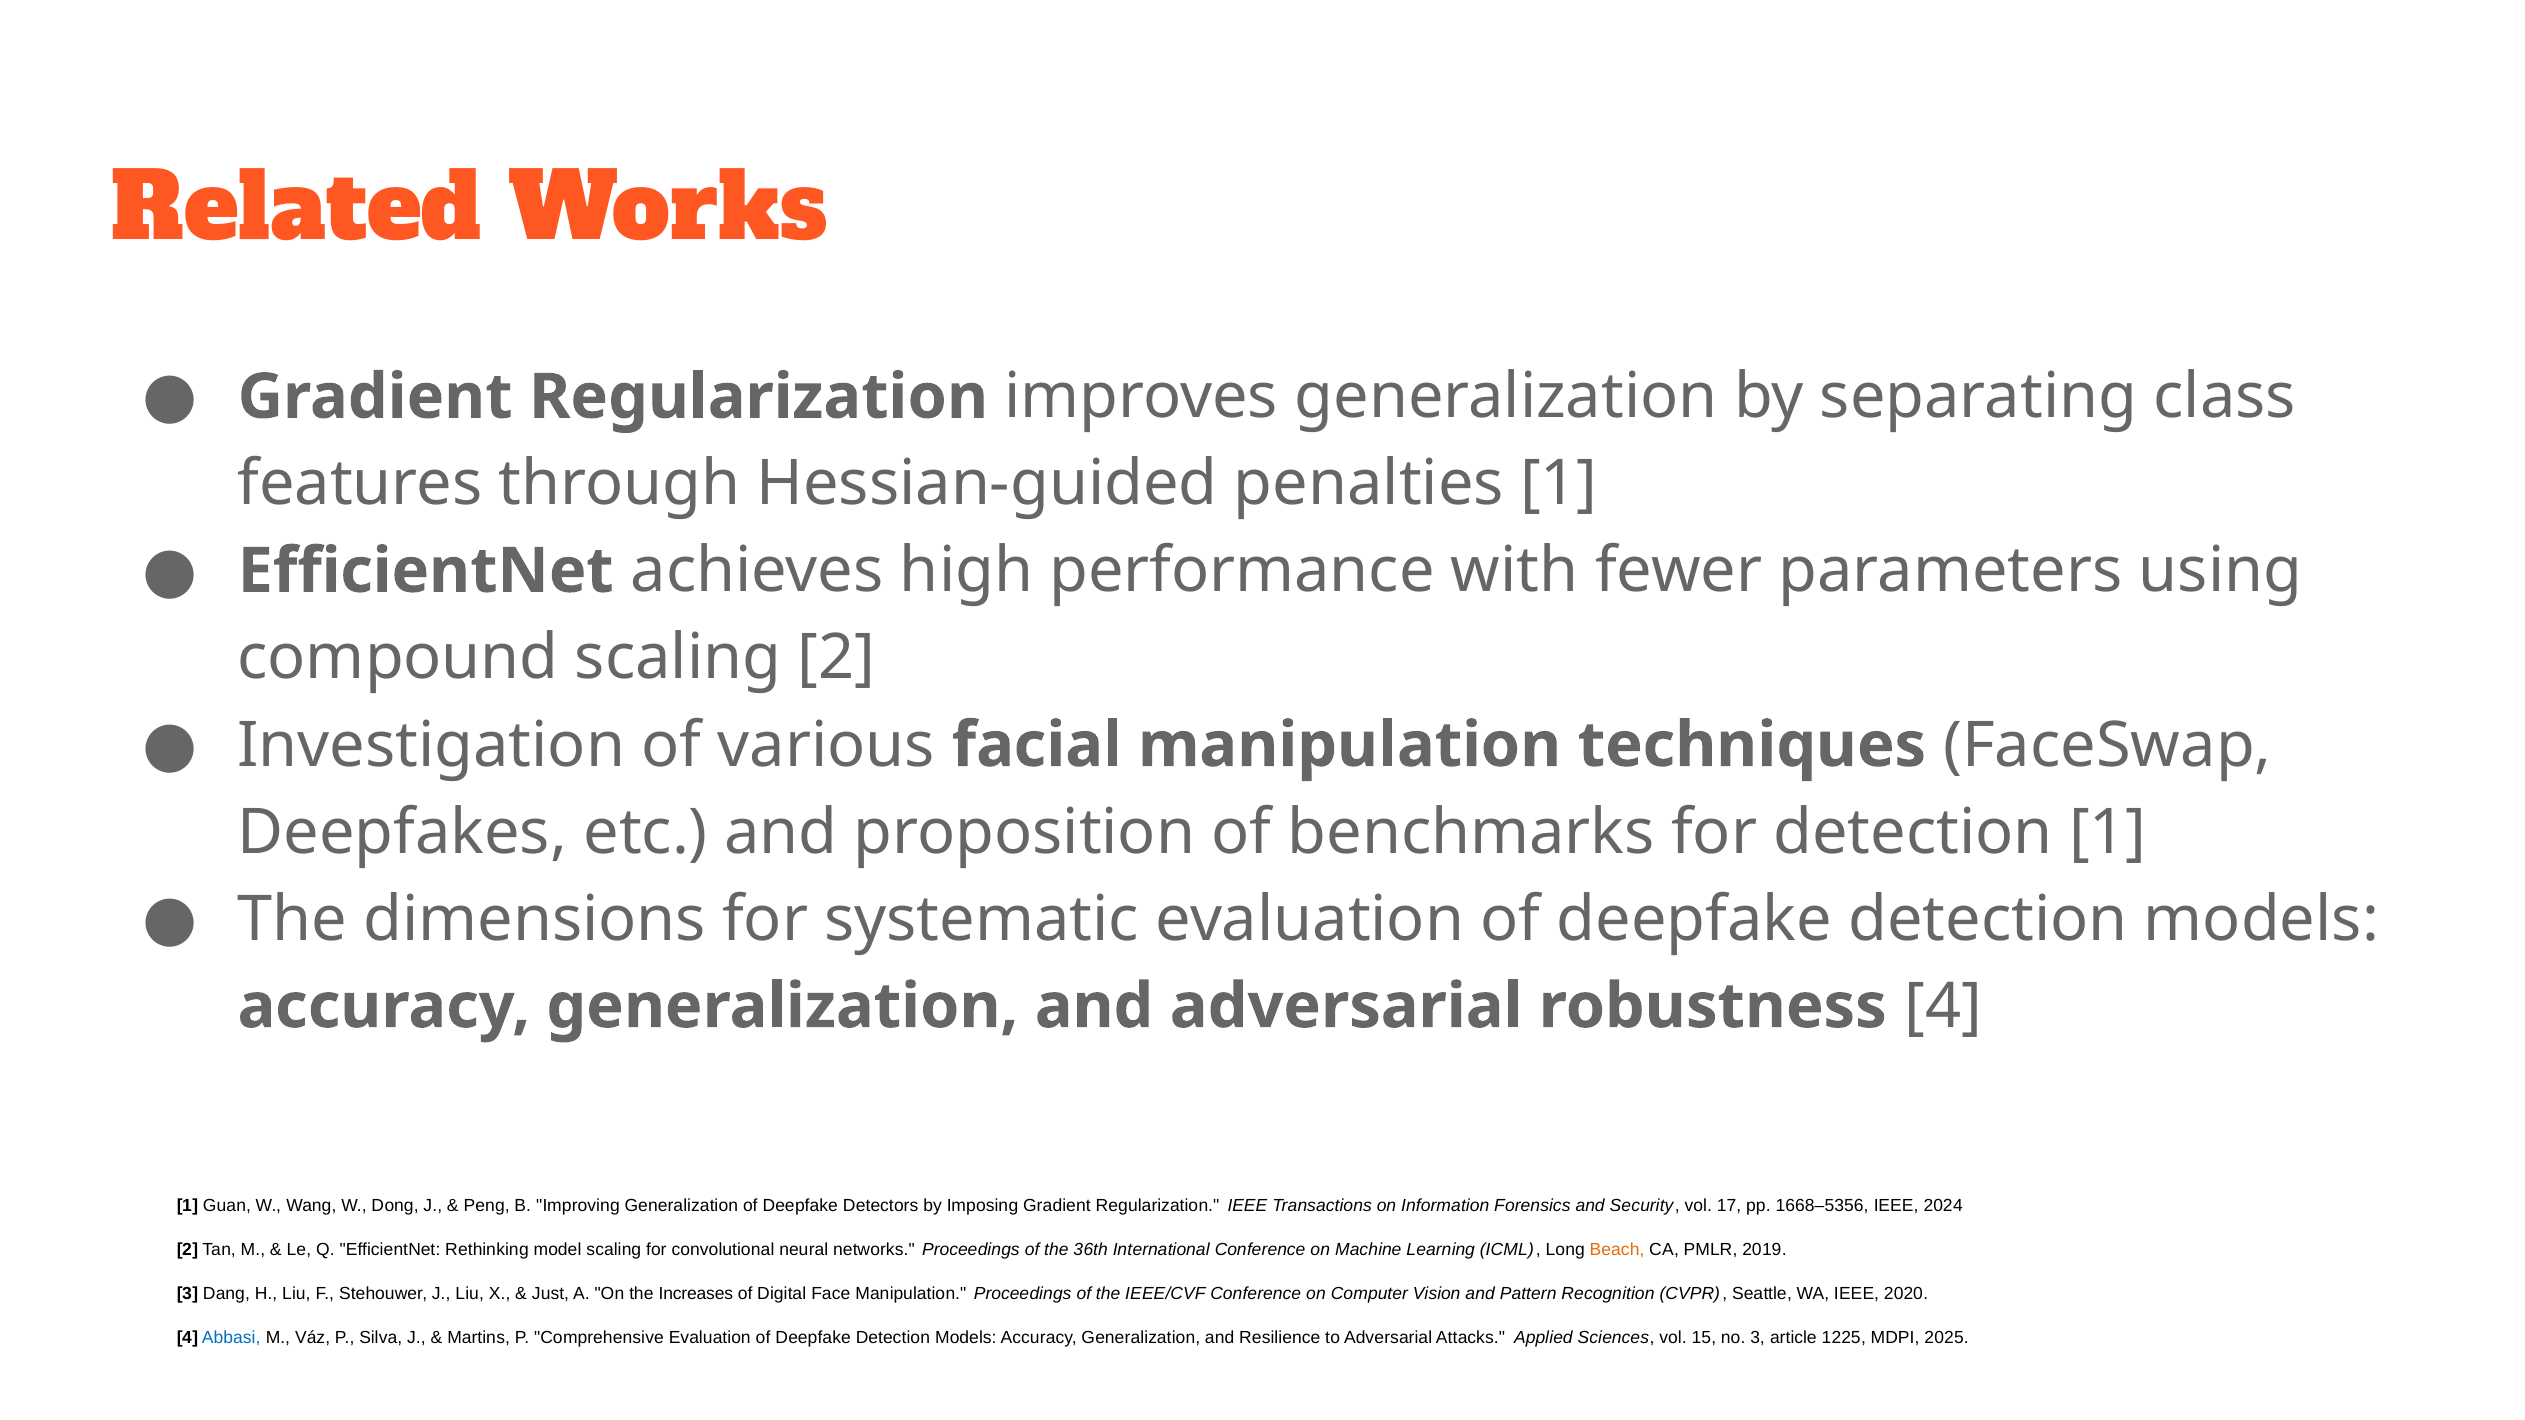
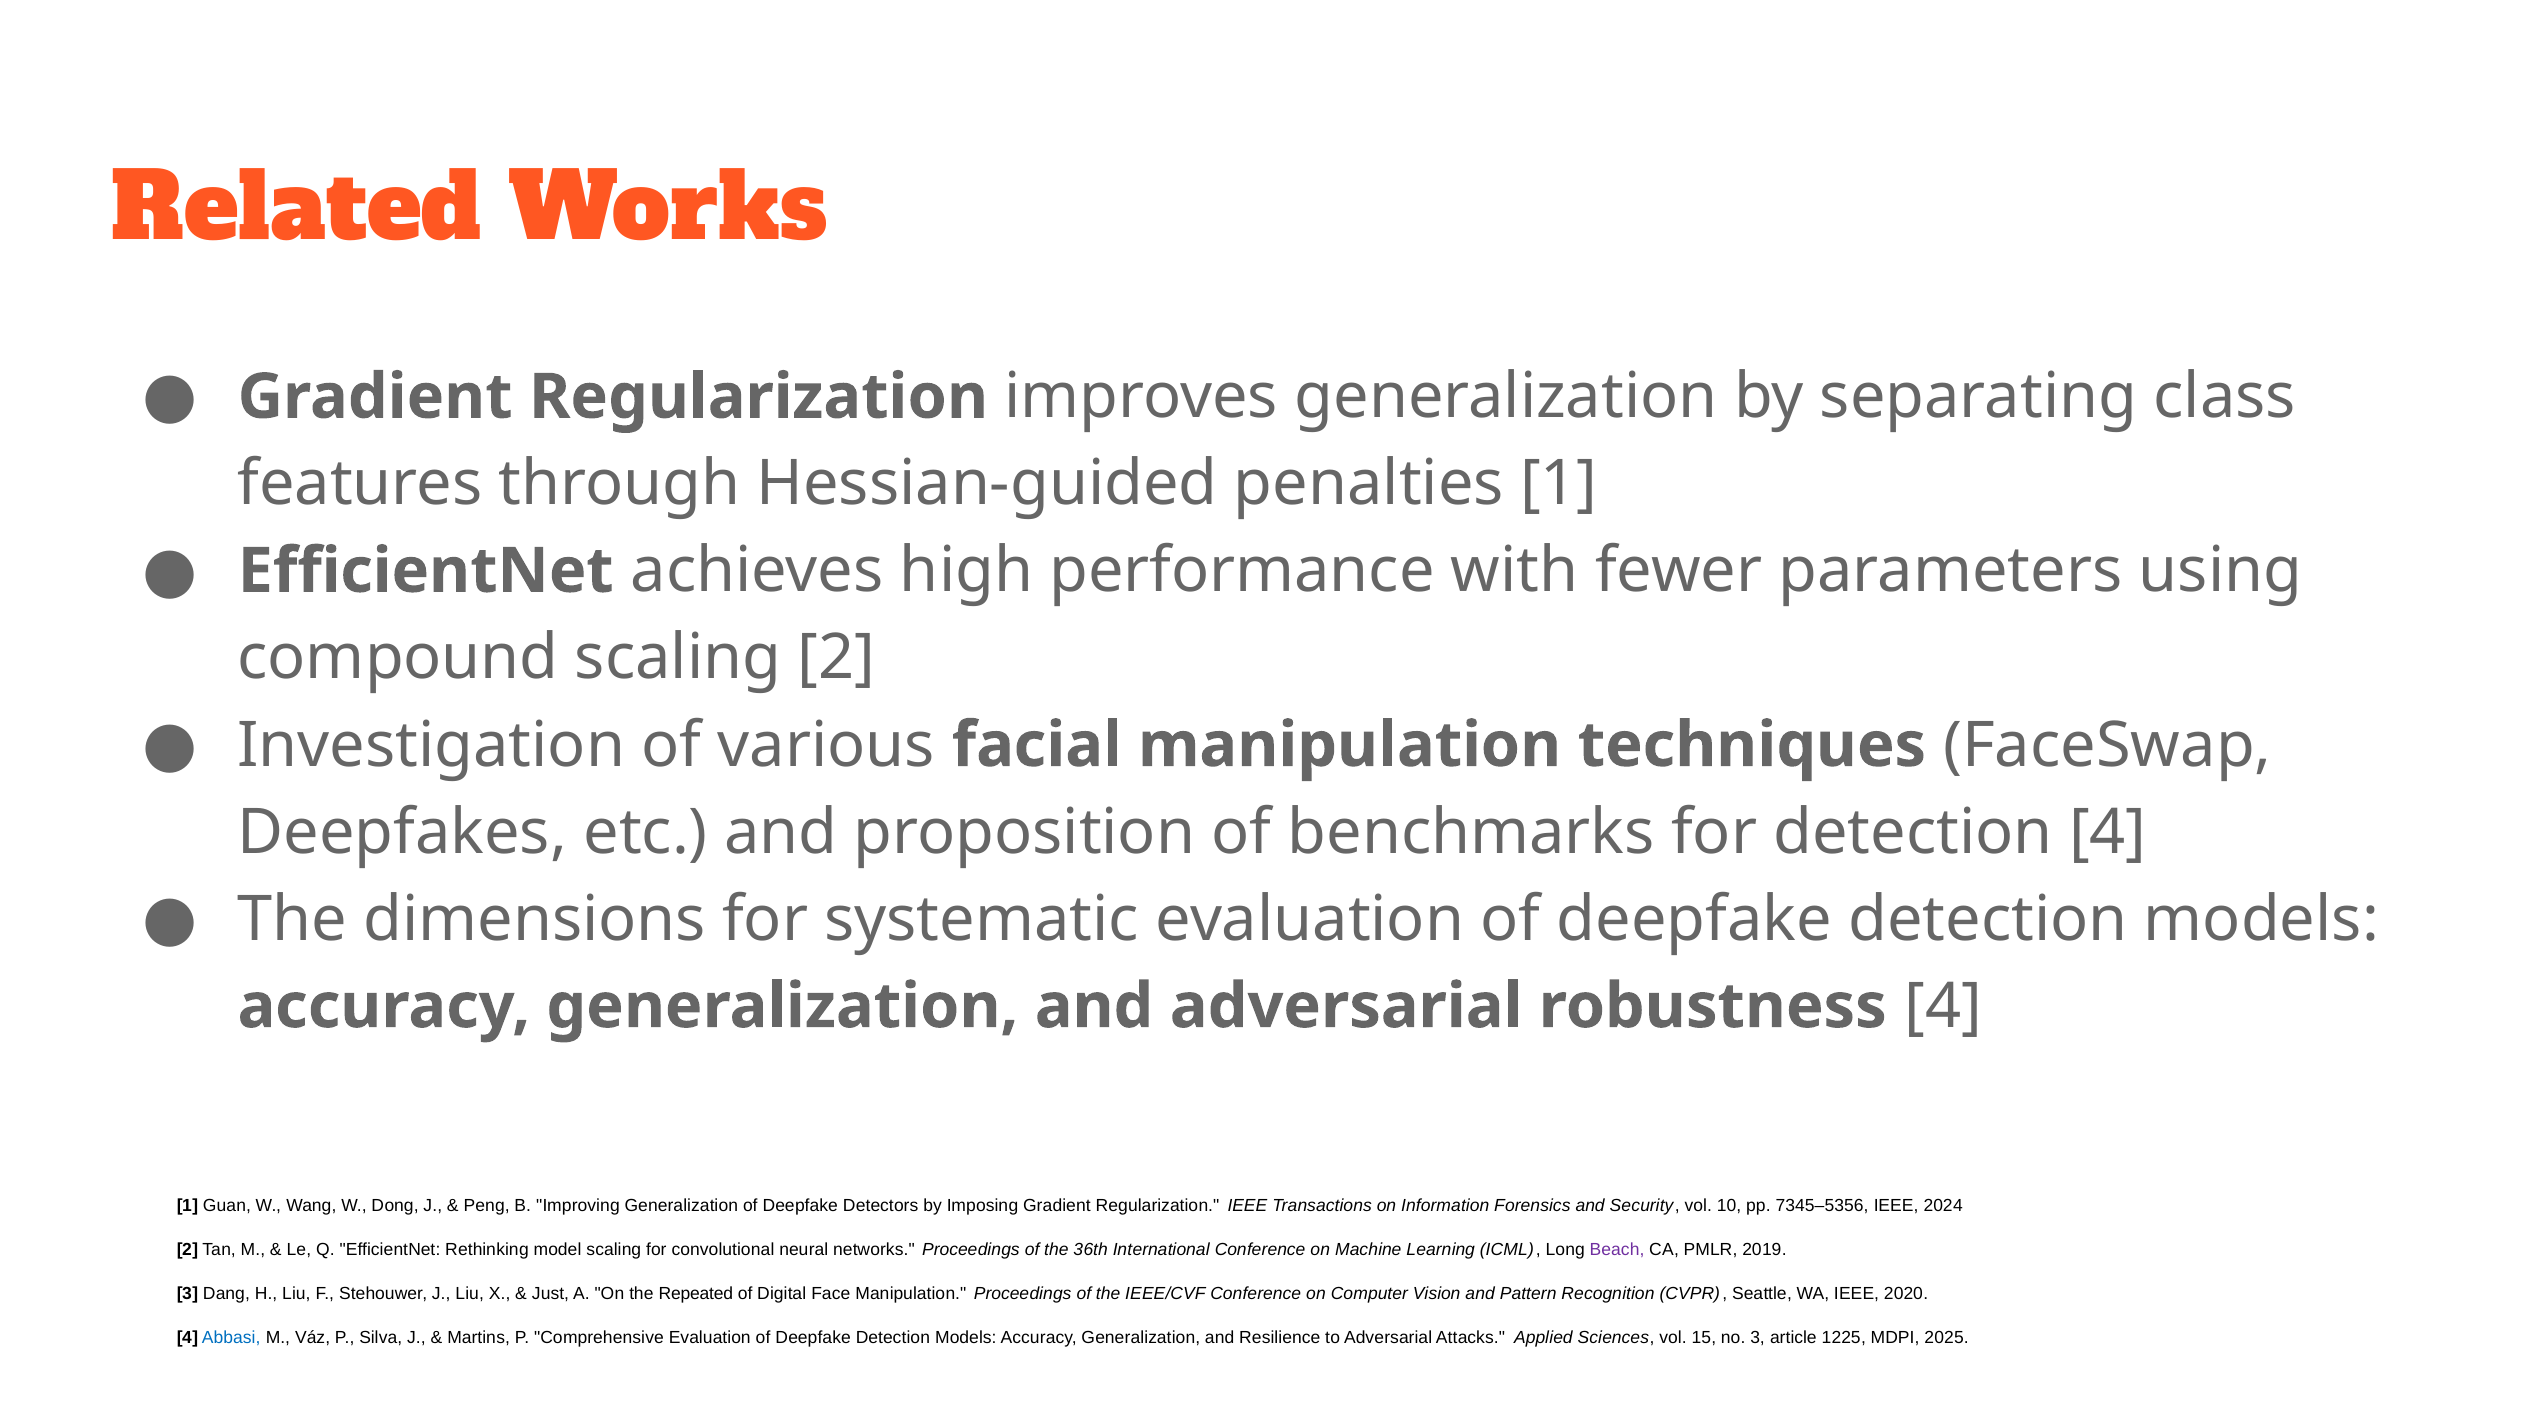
detection 1: 1 -> 4
17: 17 -> 10
1668–5356: 1668–5356 -> 7345–5356
Beach colour: orange -> purple
Increases: Increases -> Repeated
